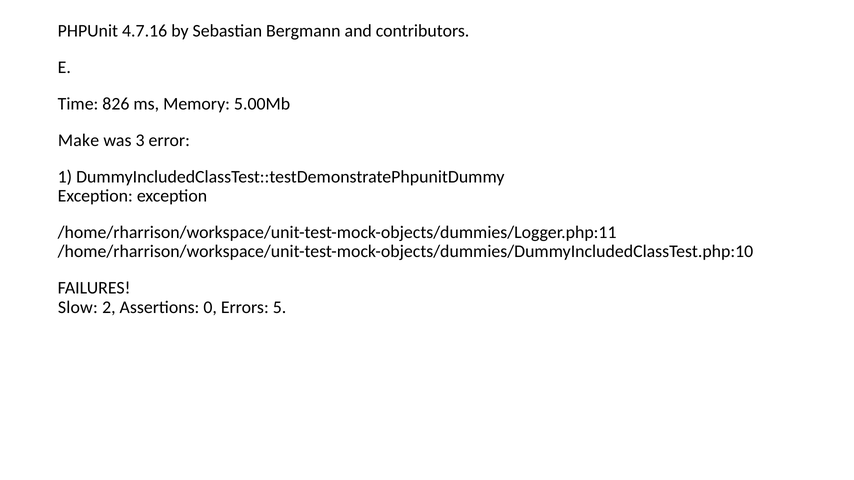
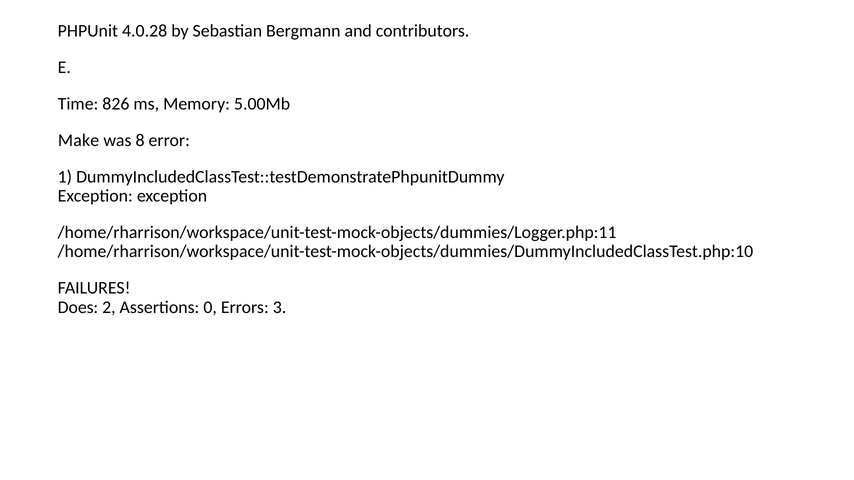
4.7.16: 4.7.16 -> 4.0.28
3: 3 -> 8
Slow: Slow -> Does
5: 5 -> 3
